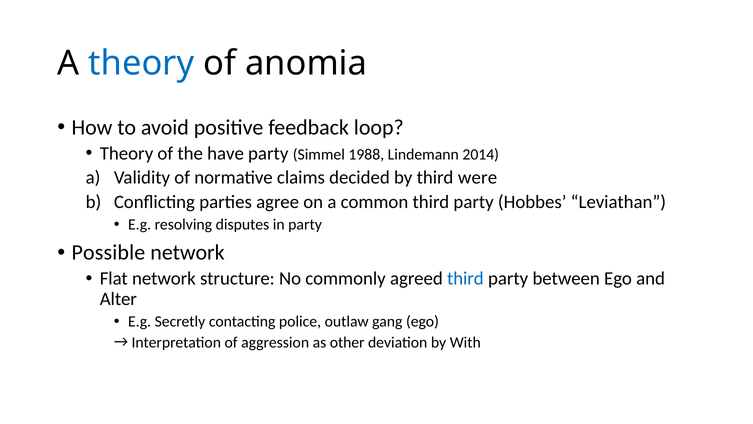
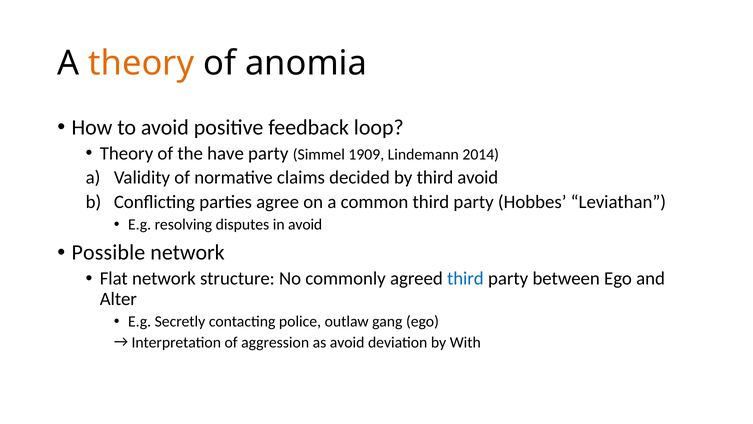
theory at (141, 63) colour: blue -> orange
1988: 1988 -> 1909
third were: were -> avoid
in party: party -> avoid
as other: other -> avoid
